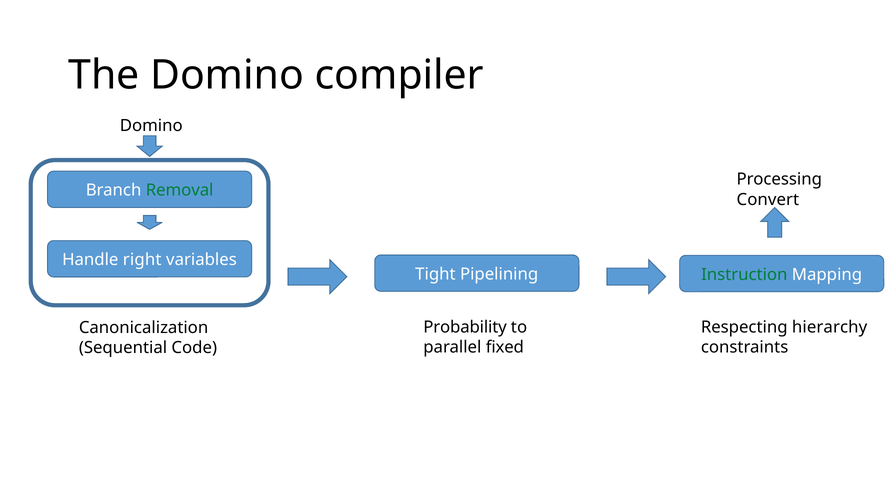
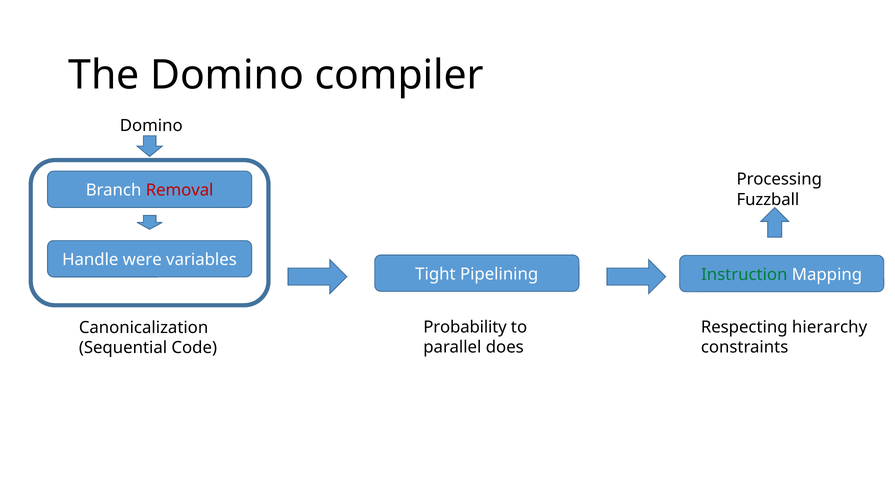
Removal colour: green -> red
Convert: Convert -> Fuzzball
right: right -> were
fixed: fixed -> does
